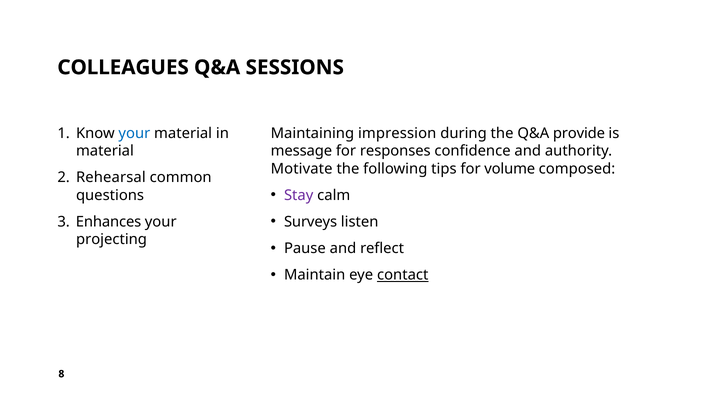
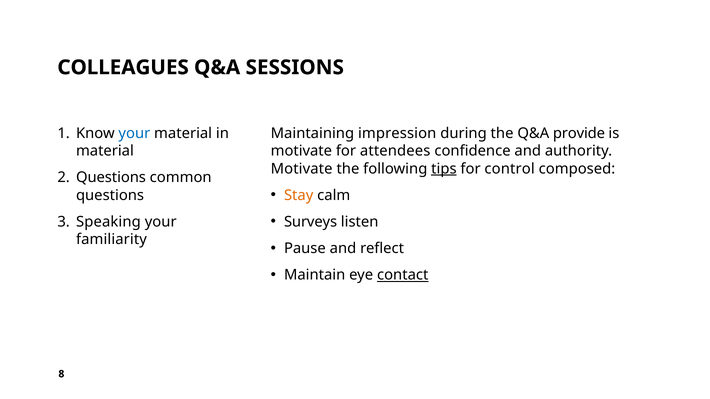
message at (301, 151): message -> motivate
responses: responses -> attendees
tips underline: none -> present
volume: volume -> control
Rehearsal at (111, 178): Rehearsal -> Questions
Stay colour: purple -> orange
Enhances: Enhances -> Speaking
projecting: projecting -> familiarity
